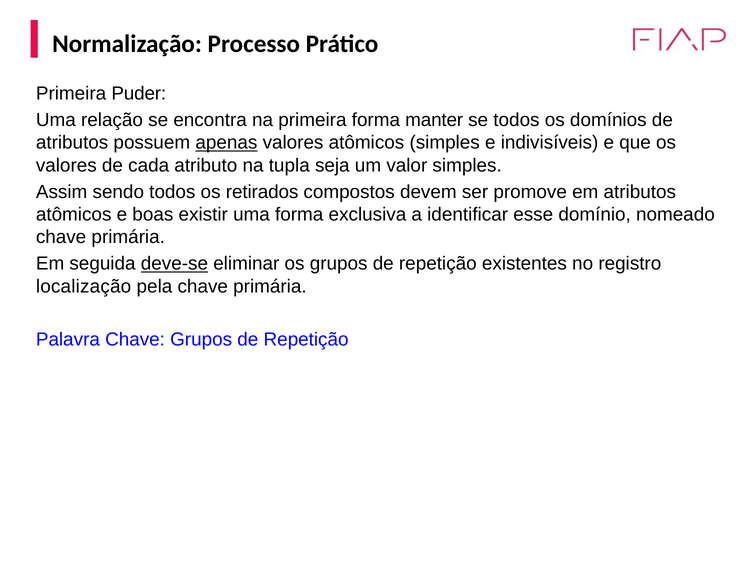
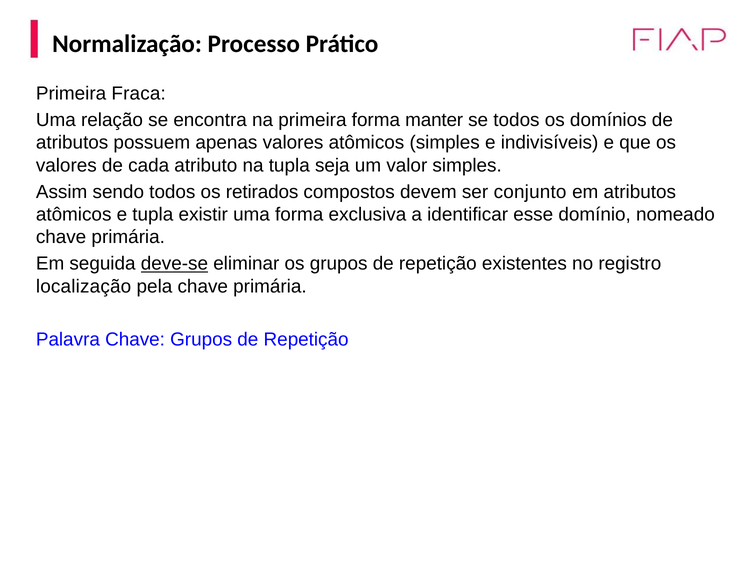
Puder: Puder -> Fraca
apenas underline: present -> none
promove: promove -> conjunto
e boas: boas -> tupla
